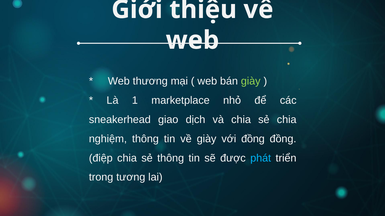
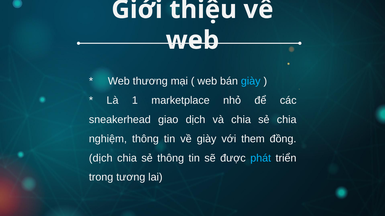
giày at (251, 81) colour: light green -> light blue
với đồng: đồng -> them
điệp at (101, 158): điệp -> dịch
